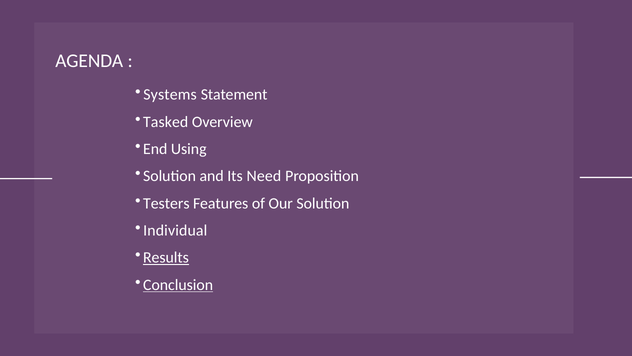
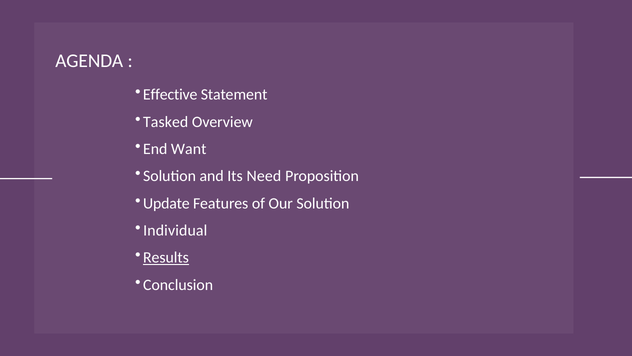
Systems: Systems -> Effective
Using: Using -> Want
Testers: Testers -> Update
Conclusion underline: present -> none
